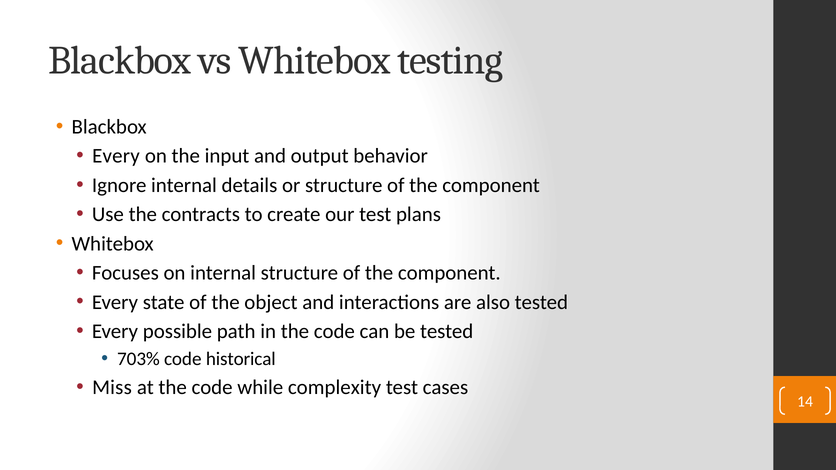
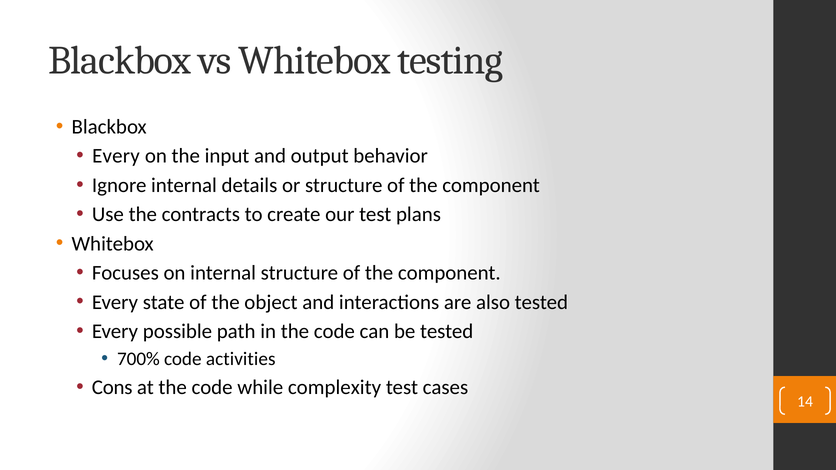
703%: 703% -> 700%
historical: historical -> activities
Miss: Miss -> Cons
